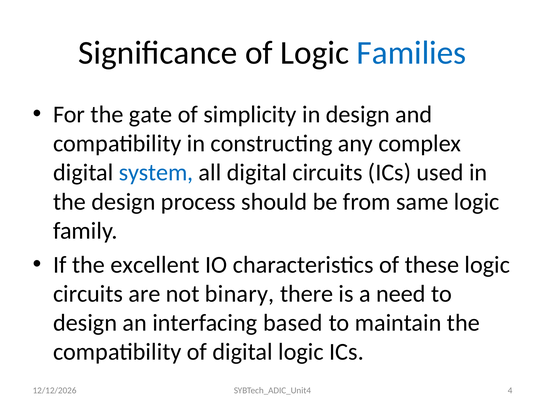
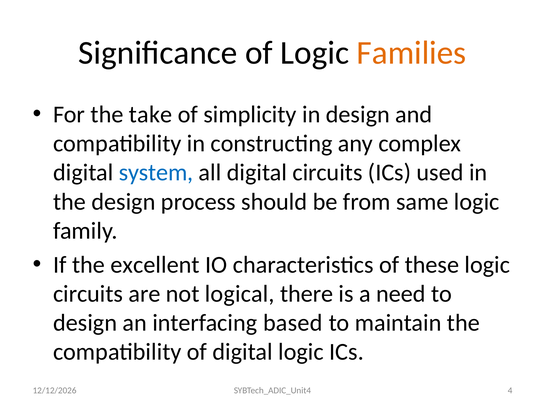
Families colour: blue -> orange
gate: gate -> take
binary: binary -> logical
